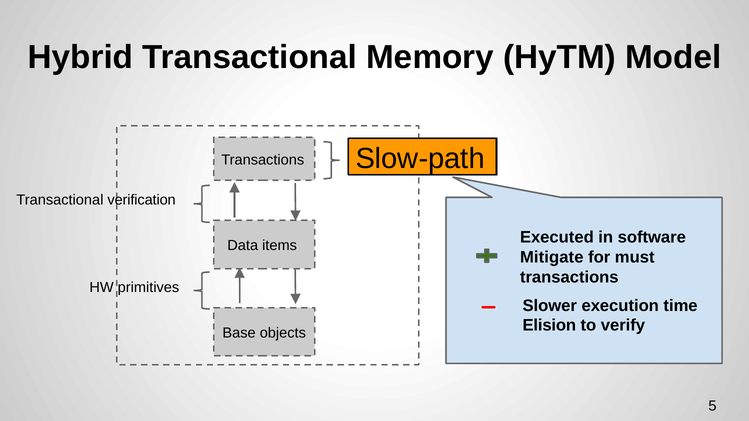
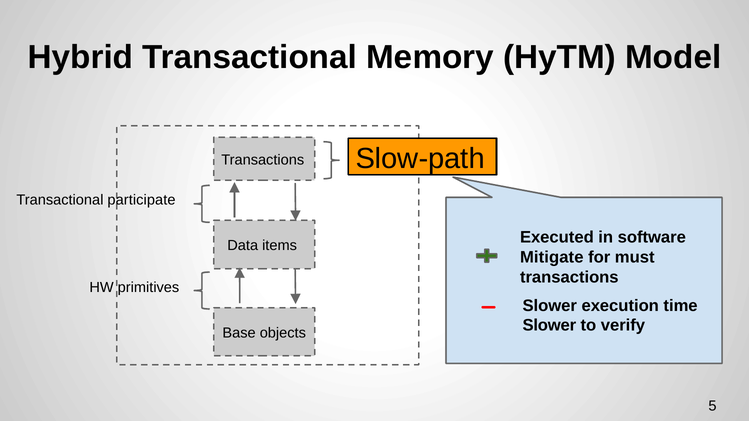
verification: verification -> participate
Elision at (549, 326): Elision -> Slower
